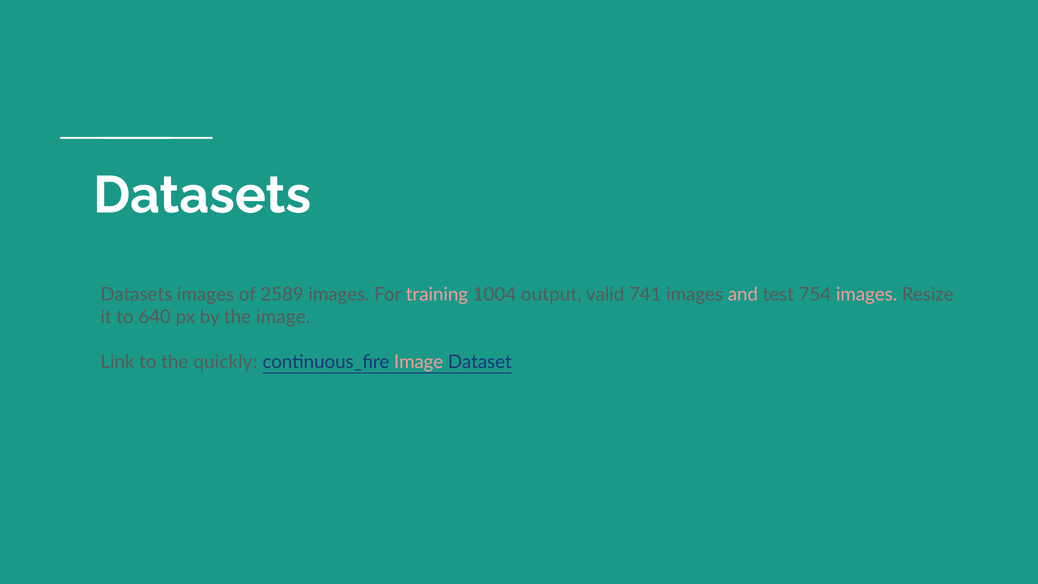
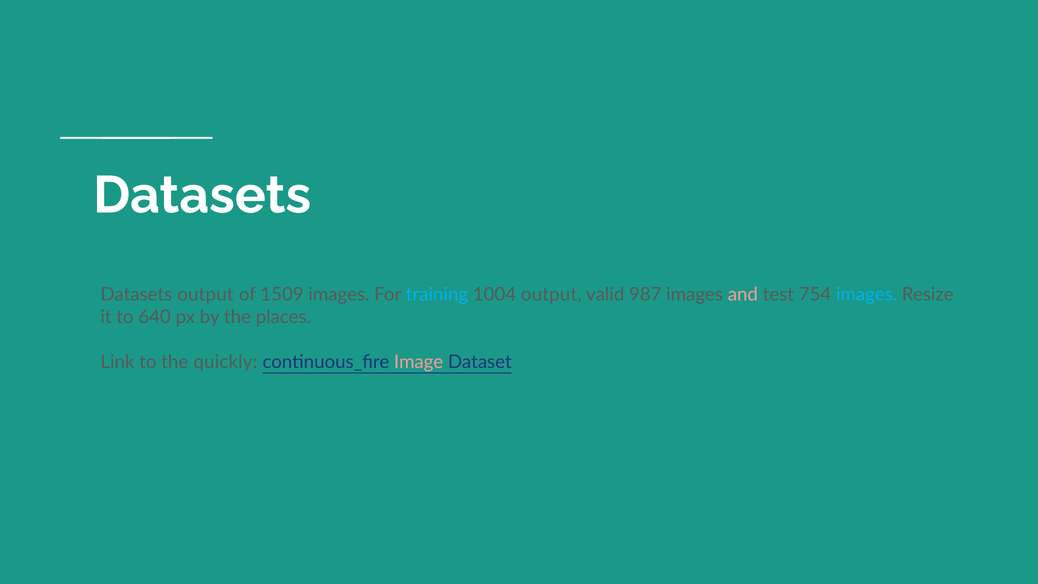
Datasets images: images -> output
2589: 2589 -> 1509
training colour: pink -> light blue
741: 741 -> 987
images at (867, 294) colour: pink -> light blue
the image: image -> places
